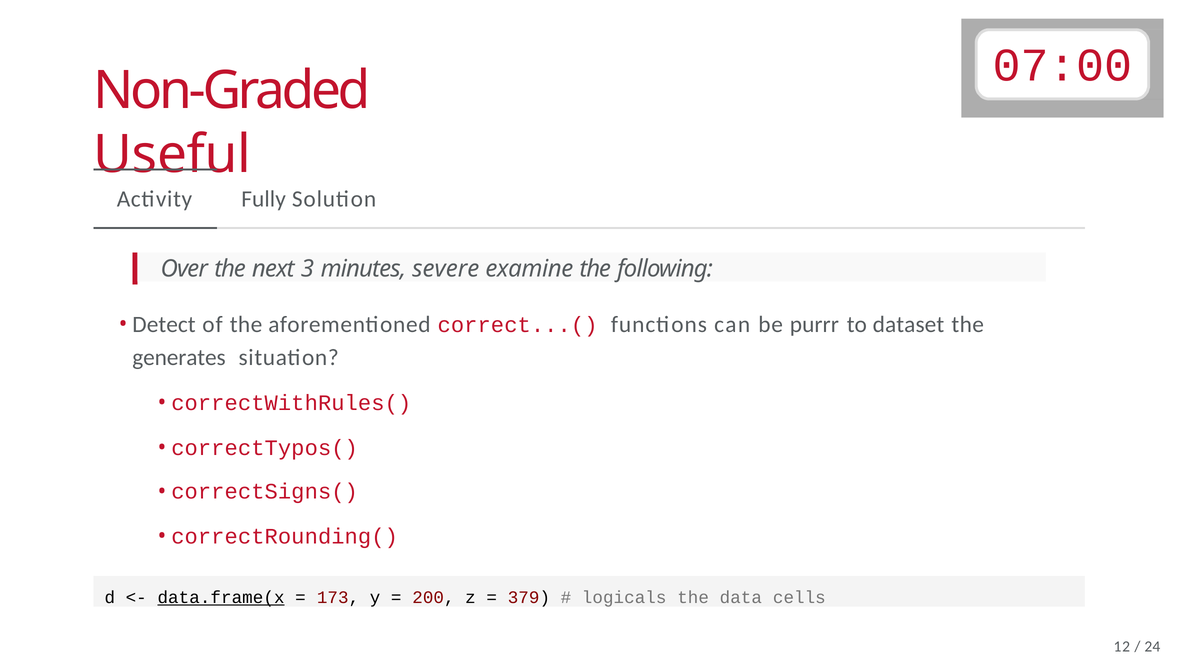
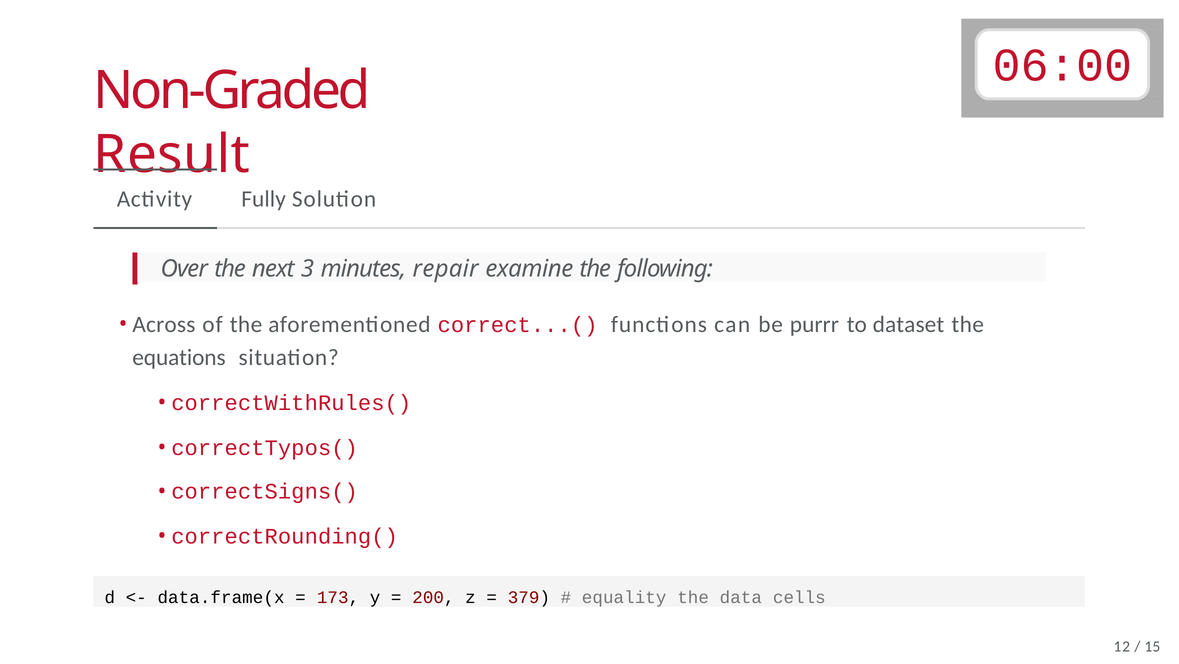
07:00: 07:00 -> 06:00
Useful: Useful -> Result
severe: severe -> repair
Detect: Detect -> Across
generates: generates -> equations
data.frame(x underline: present -> none
logicals: logicals -> equality
24: 24 -> 15
